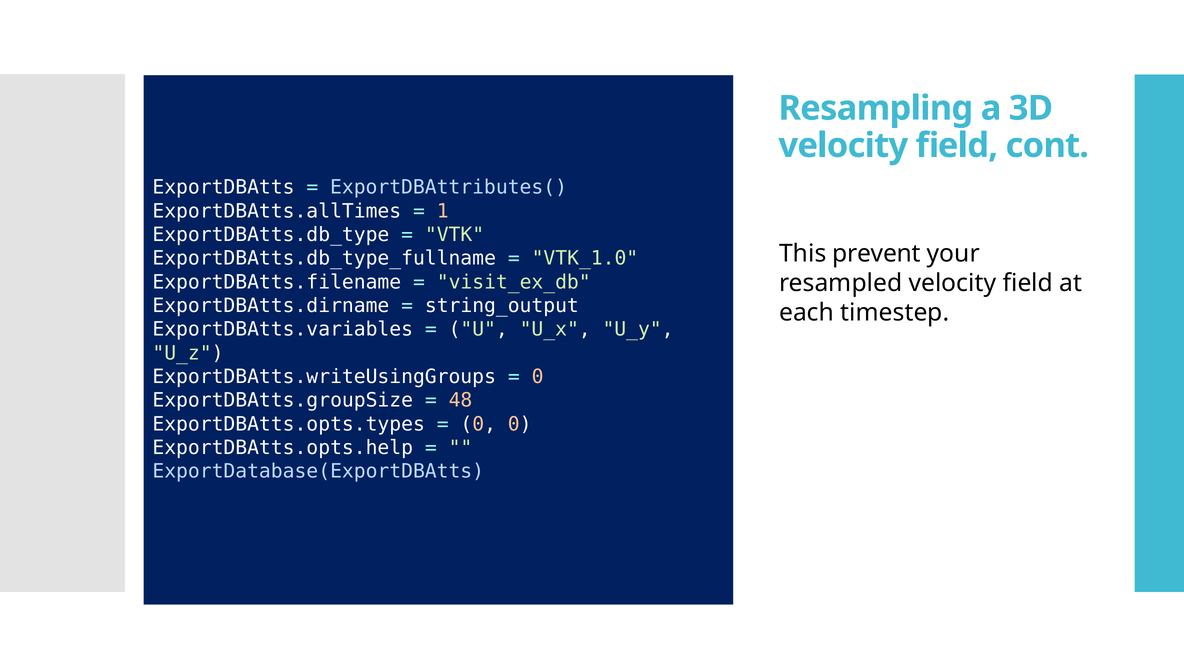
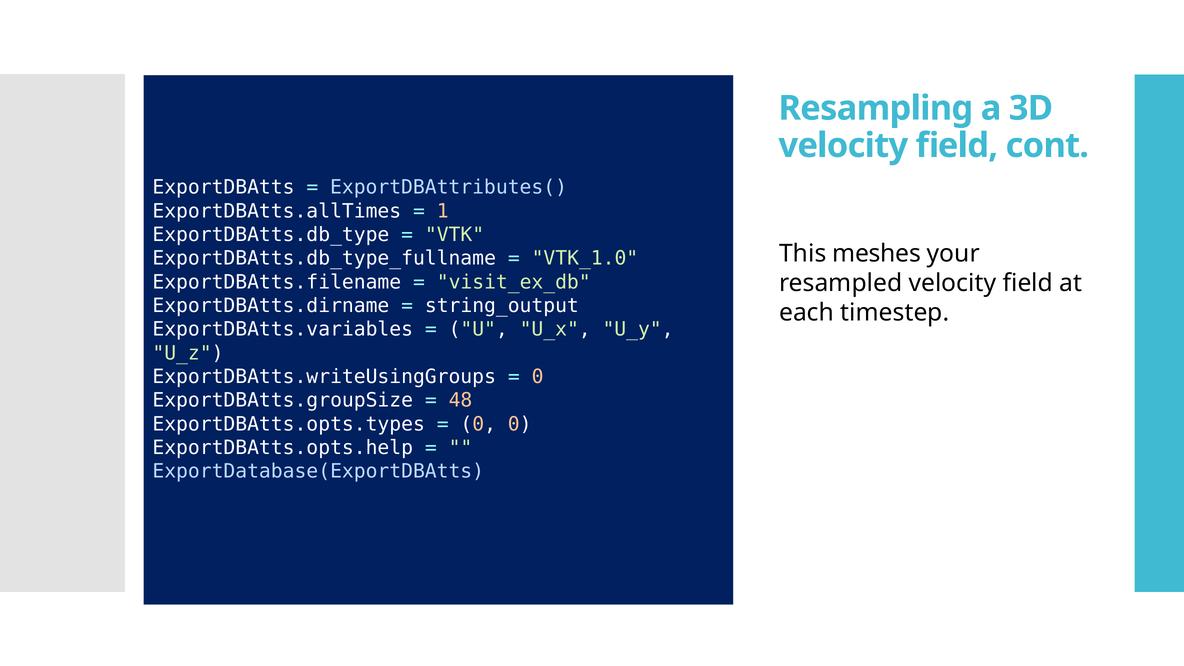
prevent: prevent -> meshes
